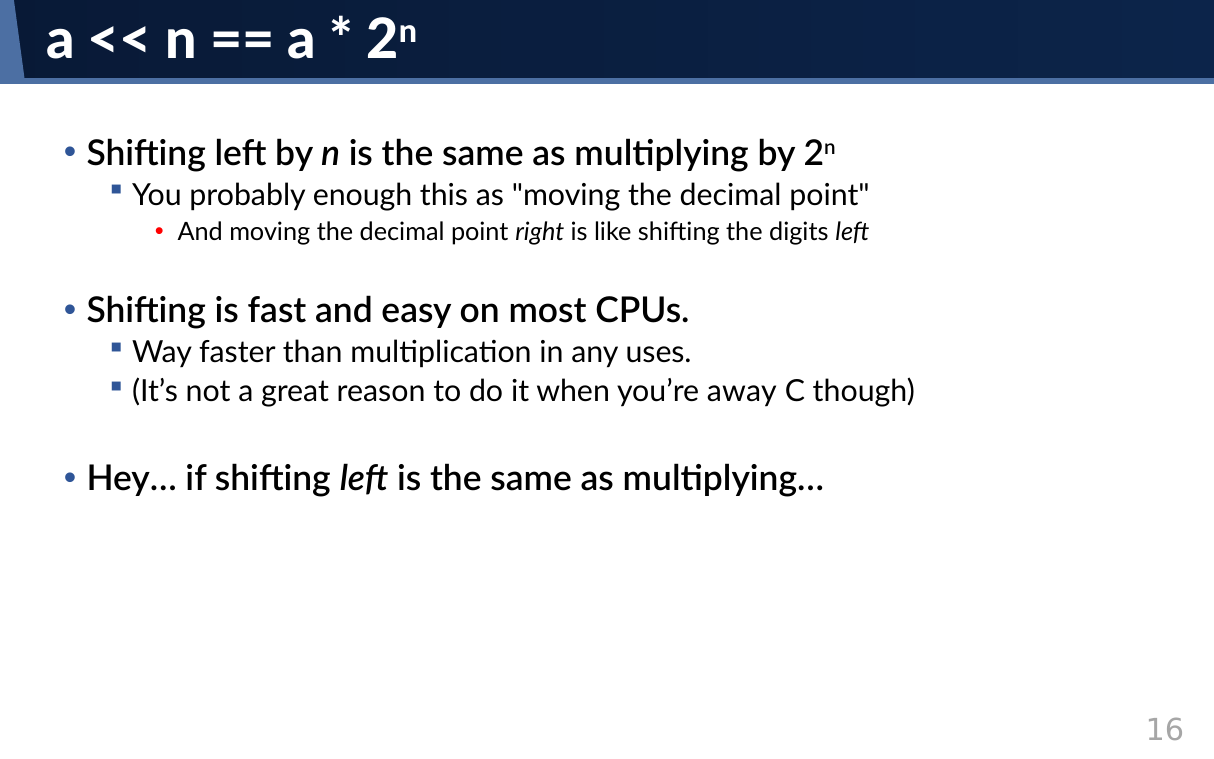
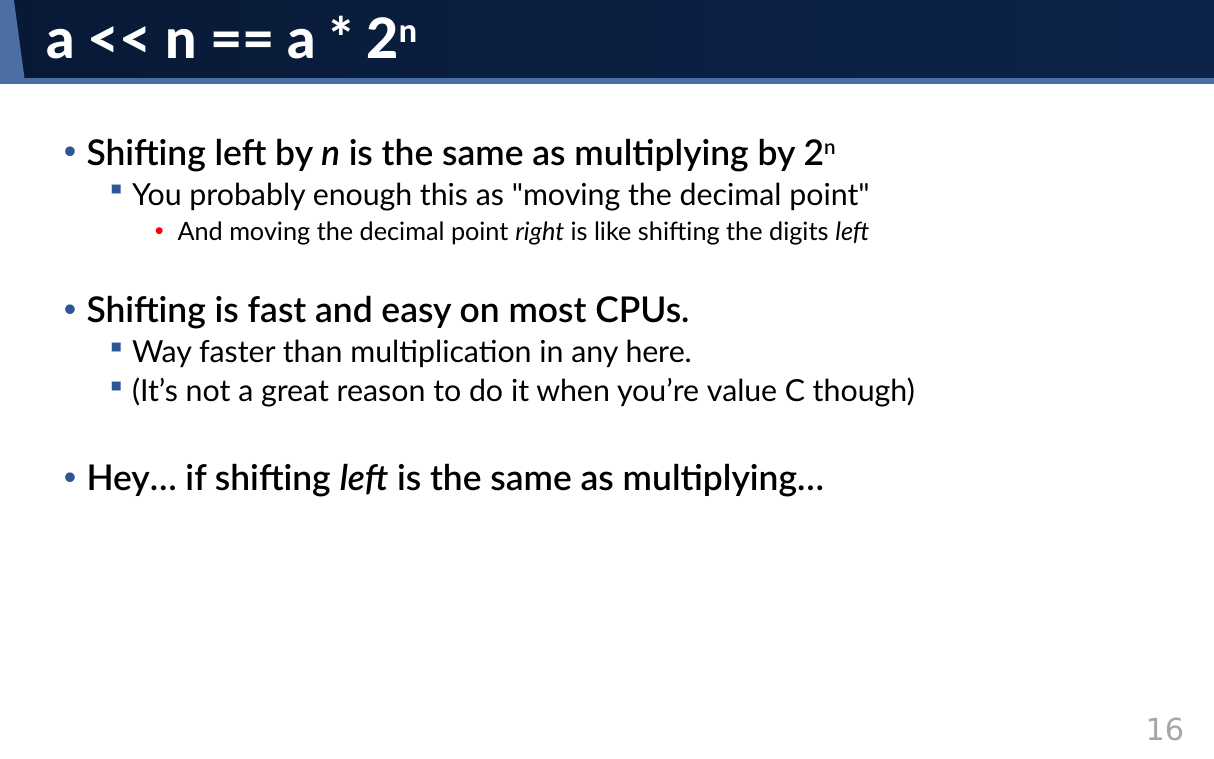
uses: uses -> here
away: away -> value
